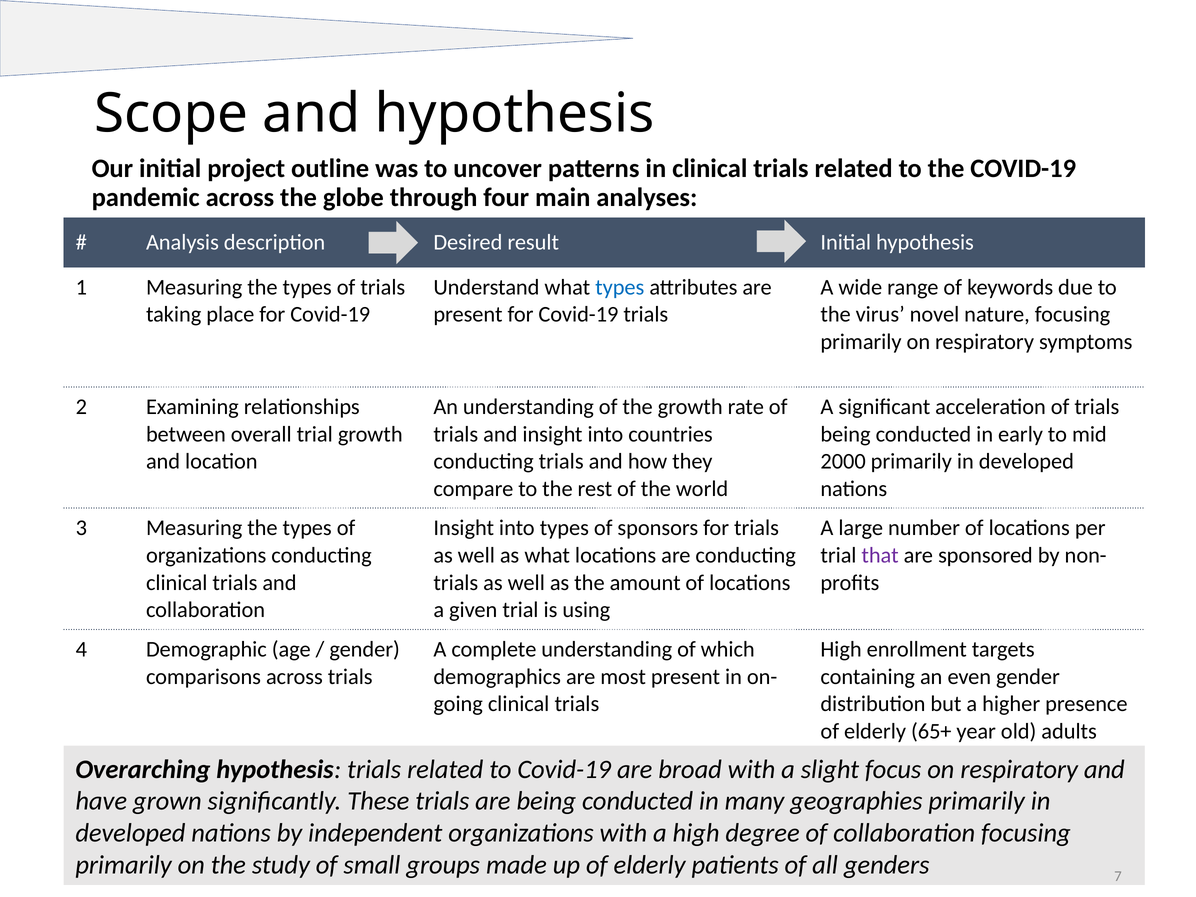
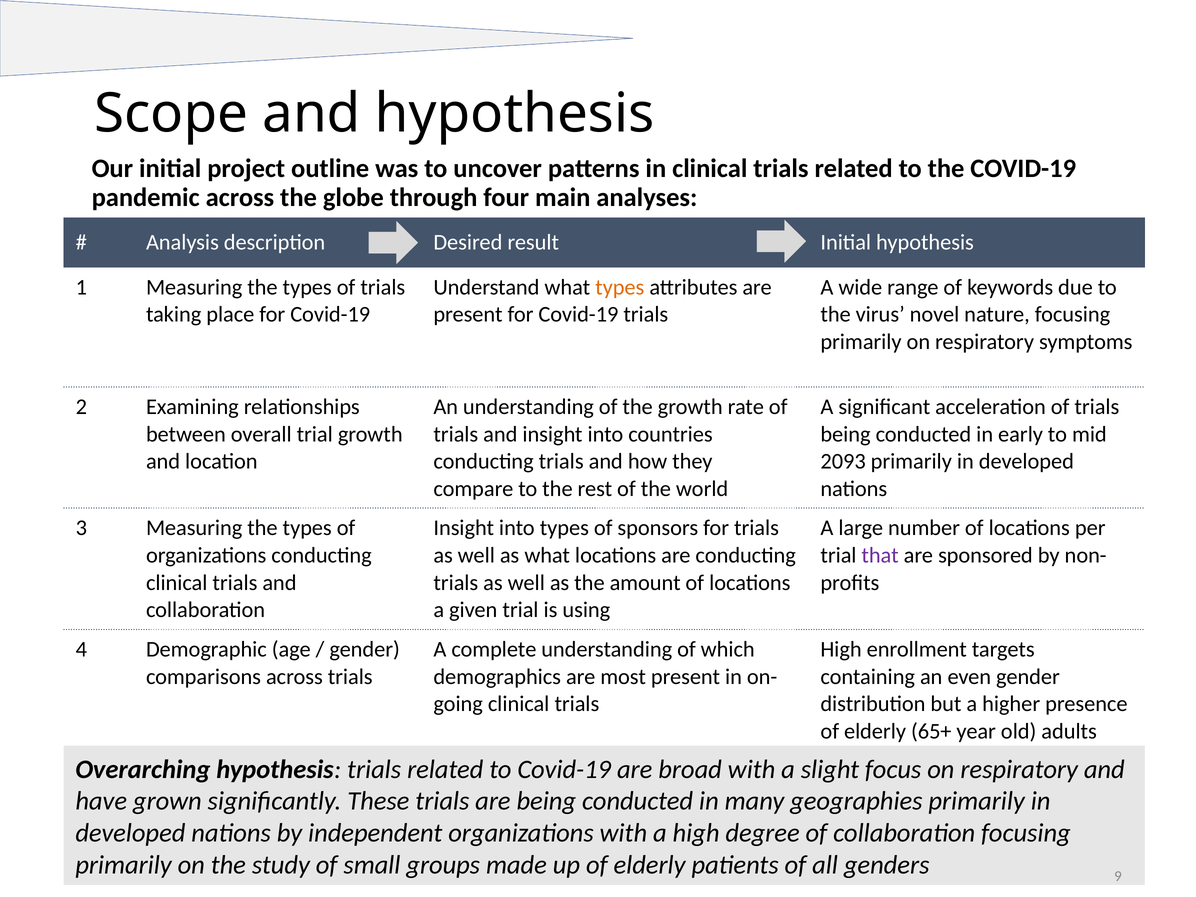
types at (620, 287) colour: blue -> orange
2000: 2000 -> 2093
7: 7 -> 9
